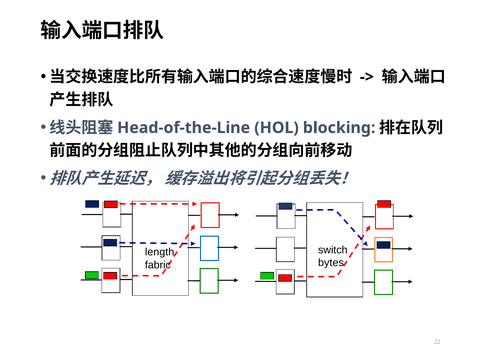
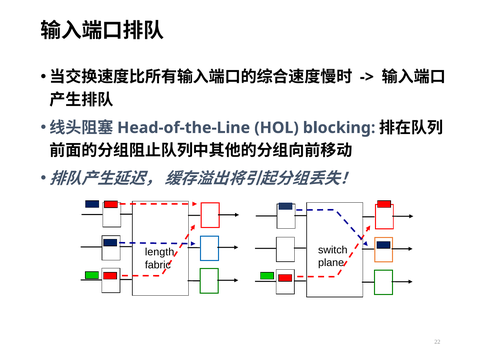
bytes: bytes -> plane
